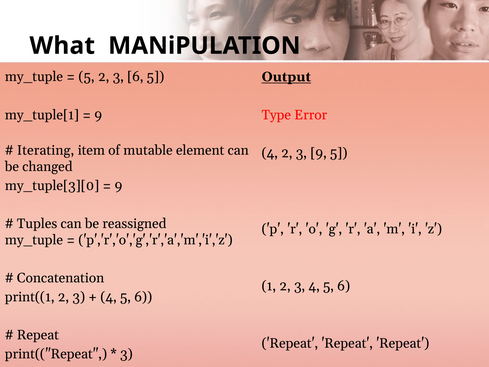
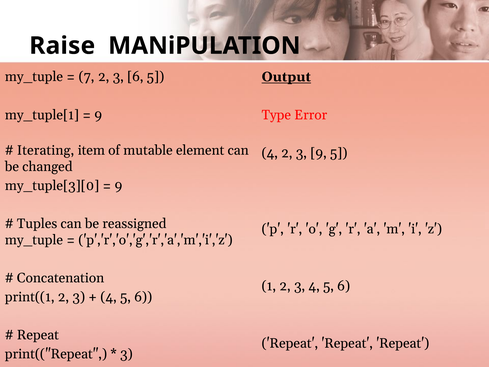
What: What -> Raise
5 at (87, 77): 5 -> 7
